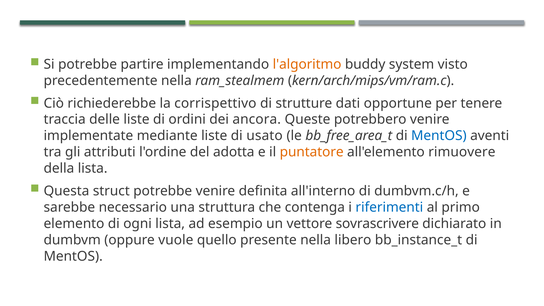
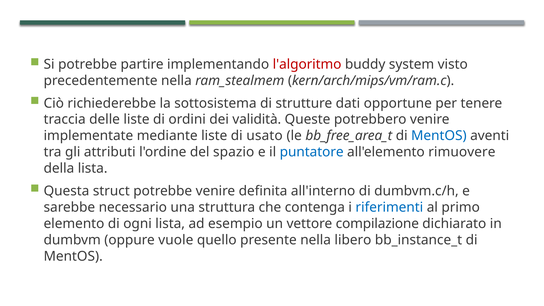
l'algoritmo colour: orange -> red
corrispettivo: corrispettivo -> sottosistema
ancora: ancora -> validità
adotta: adotta -> spazio
puntatore colour: orange -> blue
sovrascrivere: sovrascrivere -> compilazione
